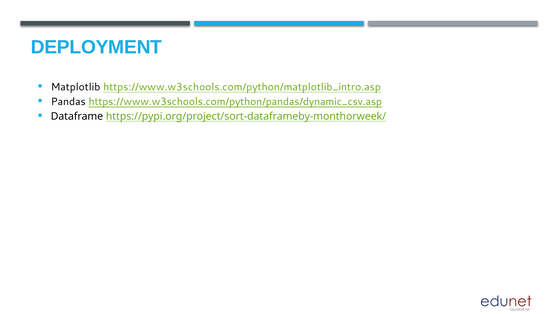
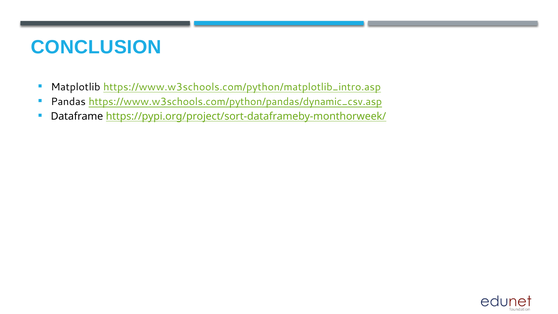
DEPLOYMENT: DEPLOYMENT -> CONCLUSION
